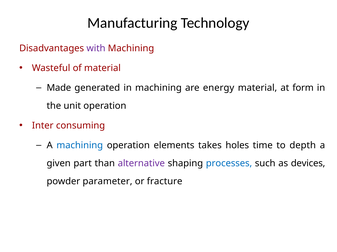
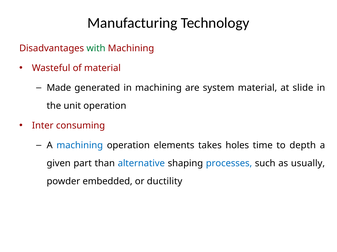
with colour: purple -> green
energy: energy -> system
form: form -> slide
alternative colour: purple -> blue
devices: devices -> usually
parameter: parameter -> embedded
fracture: fracture -> ductility
